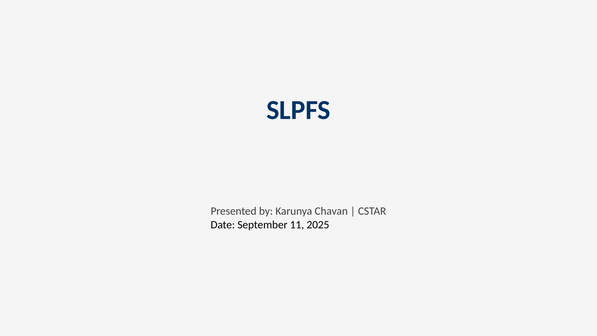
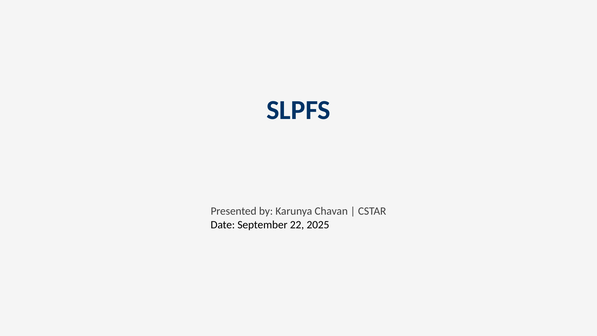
11: 11 -> 22
